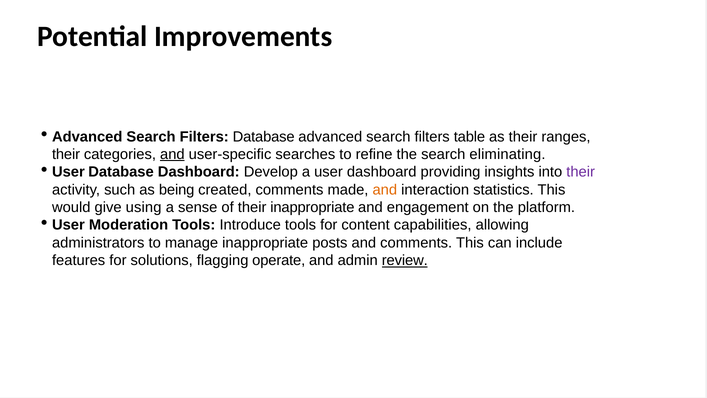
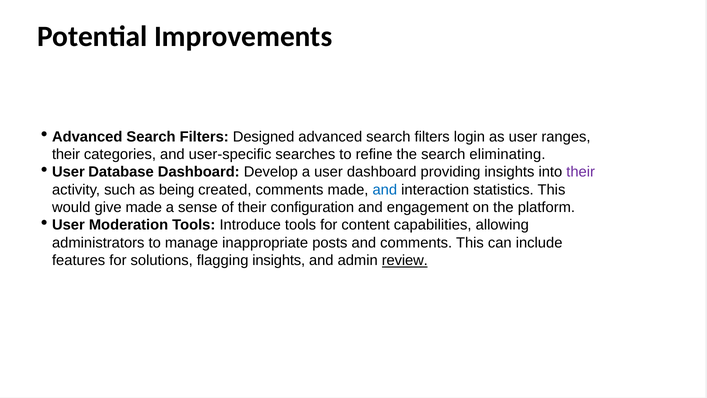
Filters Database: Database -> Designed
table: table -> login
as their: their -> user
and at (172, 154) underline: present -> none
and at (385, 190) colour: orange -> blue
give using: using -> made
their inappropriate: inappropriate -> configuration
flagging operate: operate -> insights
